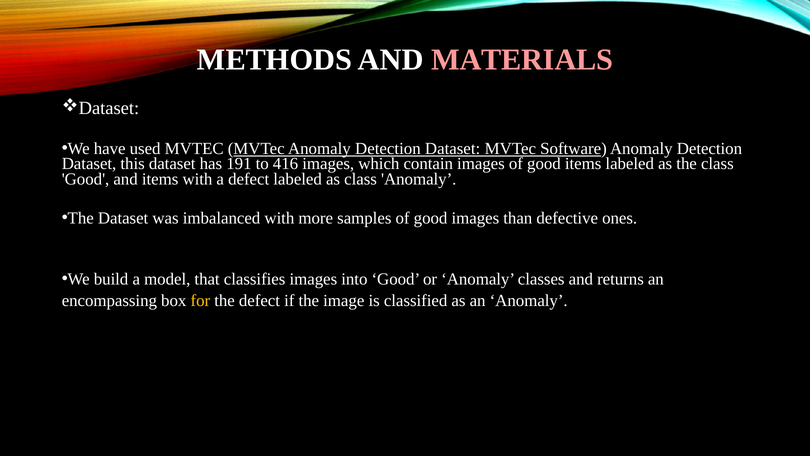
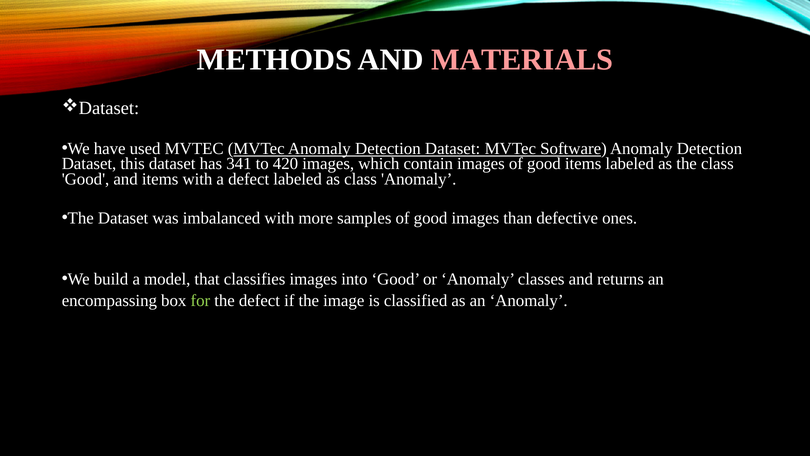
191: 191 -> 341
416: 416 -> 420
for colour: yellow -> light green
